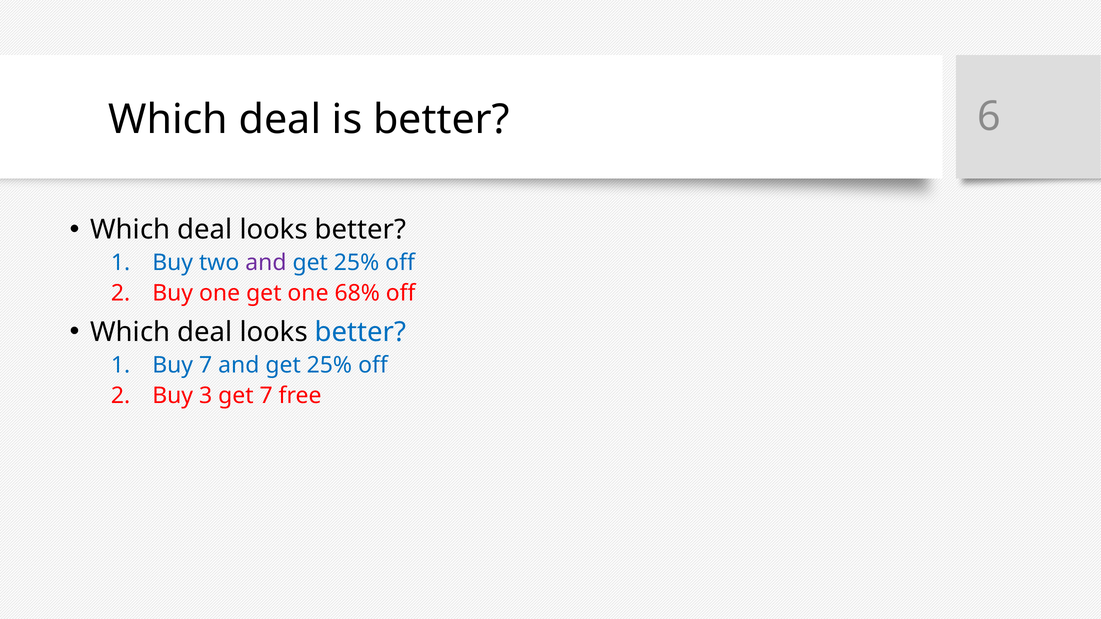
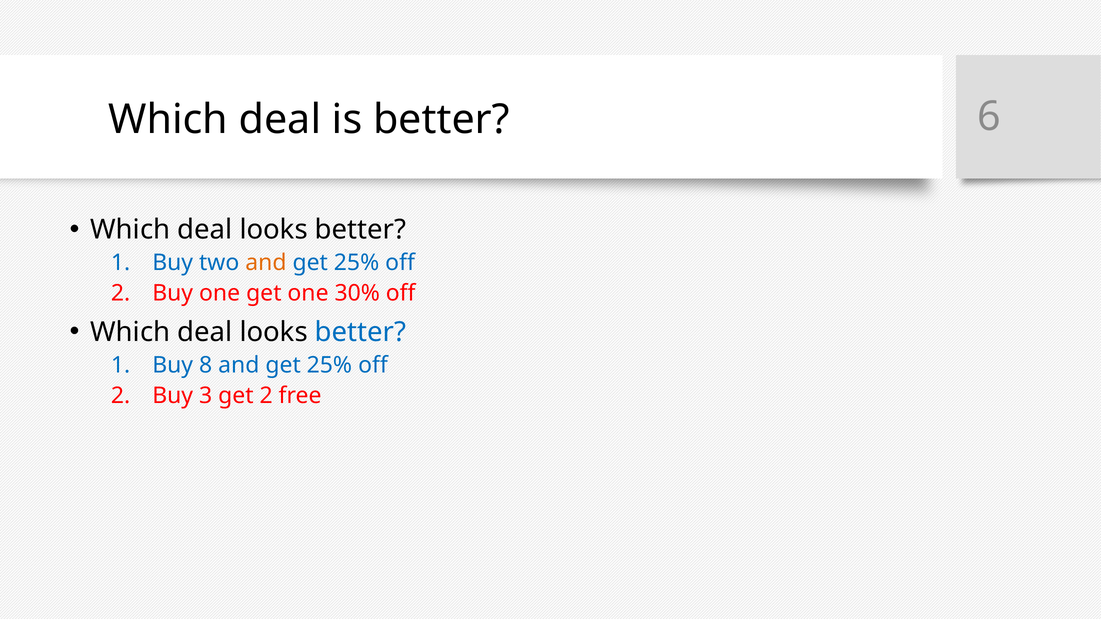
and at (266, 263) colour: purple -> orange
68%: 68% -> 30%
Buy 7: 7 -> 8
get 7: 7 -> 2
